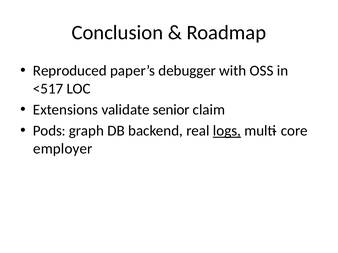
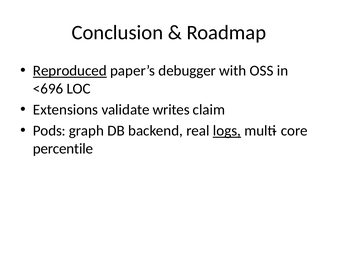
Reproduced underline: none -> present
<517: <517 -> <696
senior: senior -> writes
employer: employer -> percentile
